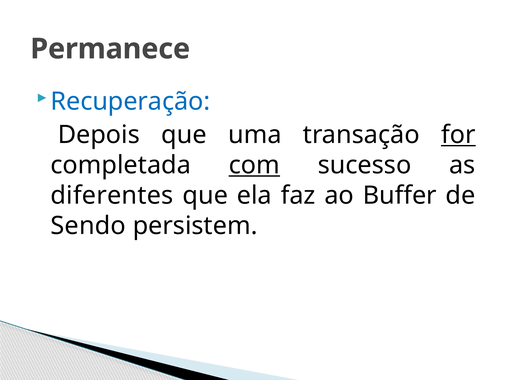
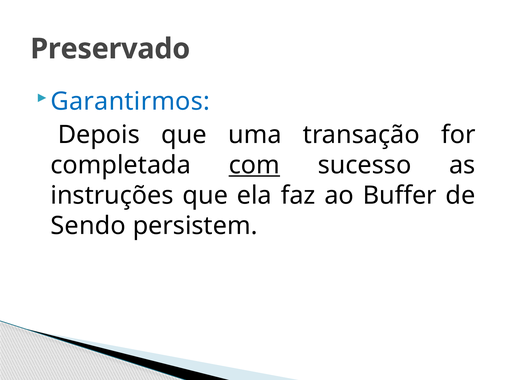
Permanece: Permanece -> Preservado
Recuperação: Recuperação -> Garantirmos
for underline: present -> none
diferentes: diferentes -> instruções
